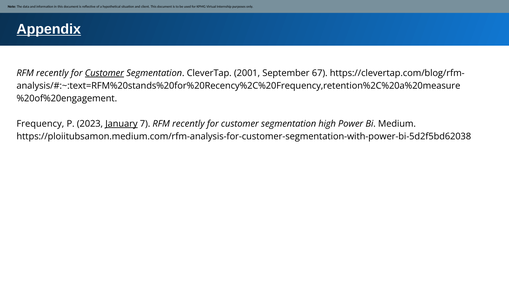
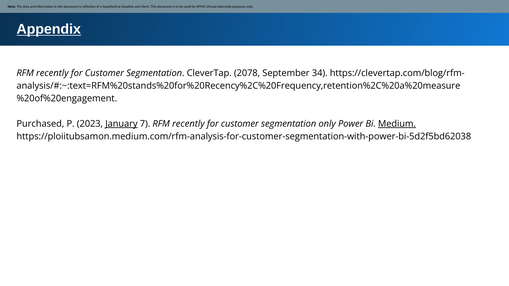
Customer at (104, 73) underline: present -> none
2001: 2001 -> 2078
67: 67 -> 34
Frequency: Frequency -> Purchased
segmentation high: high -> only
Medium underline: none -> present
